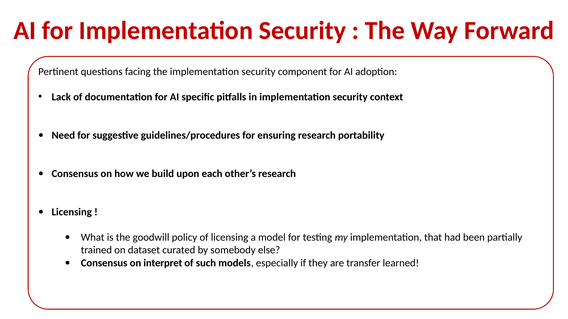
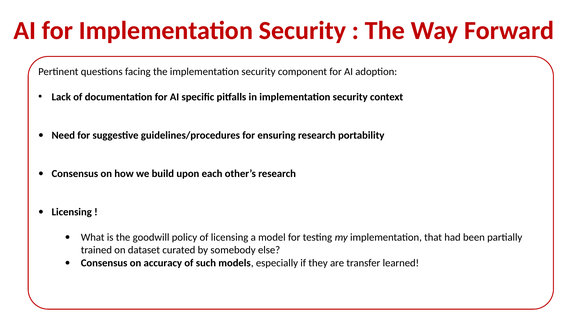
interpret: interpret -> accuracy
